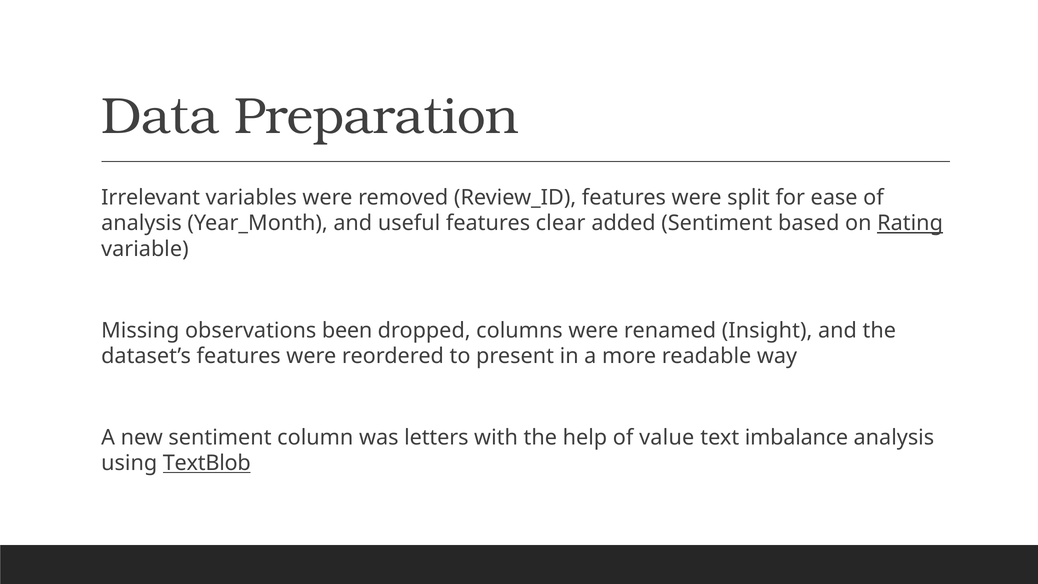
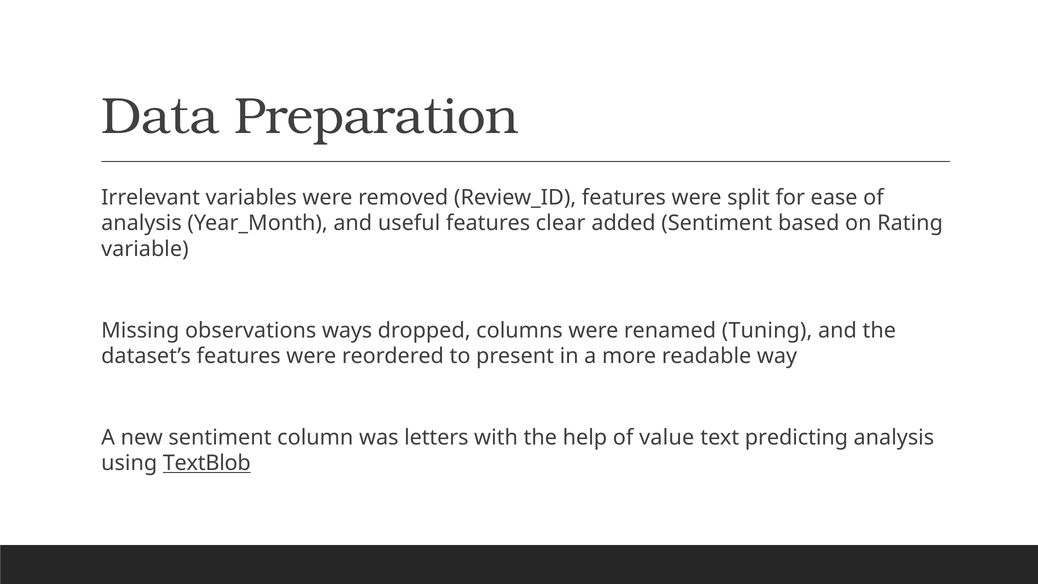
Rating underline: present -> none
been: been -> ways
Insight: Insight -> Tuning
imbalance: imbalance -> predicting
